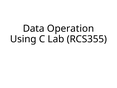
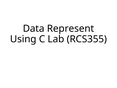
Operation: Operation -> Represent
